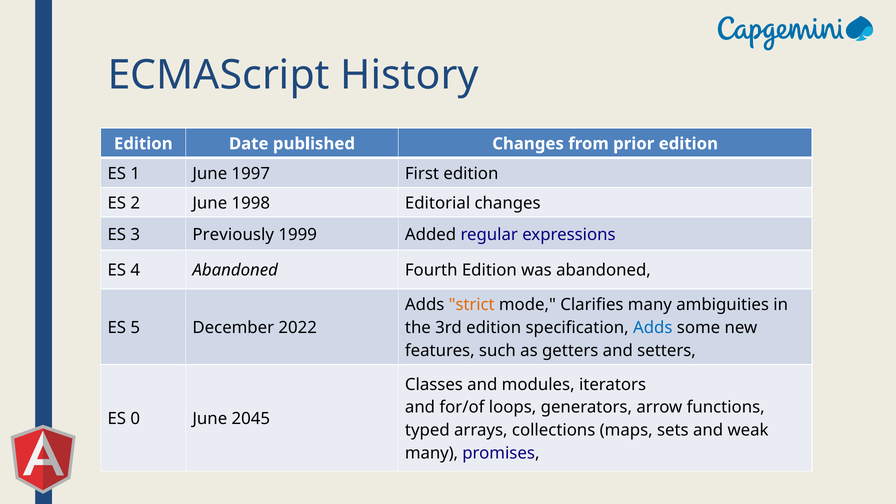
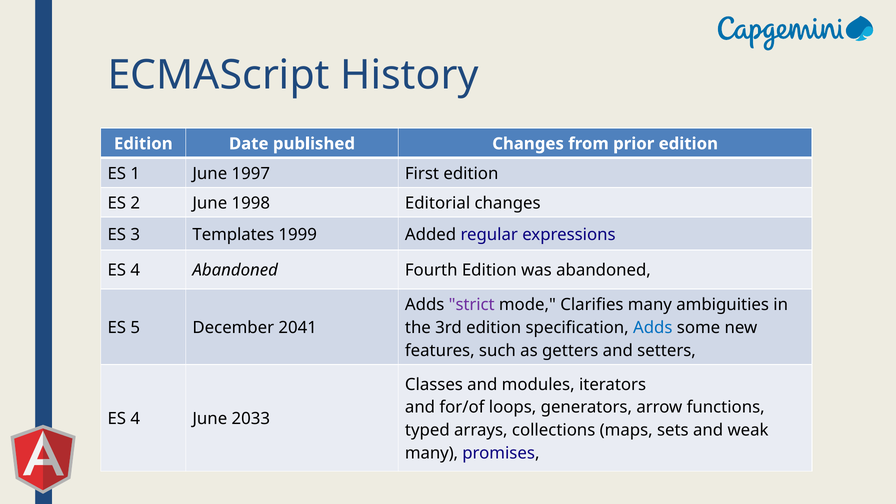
Previously: Previously -> Templates
strict colour: orange -> purple
2022: 2022 -> 2041
0 at (135, 419): 0 -> 4
2045: 2045 -> 2033
